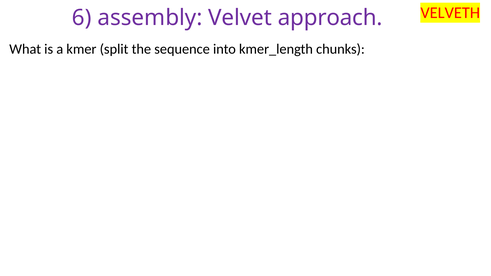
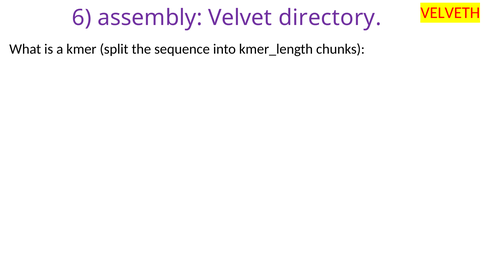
approach: approach -> directory
